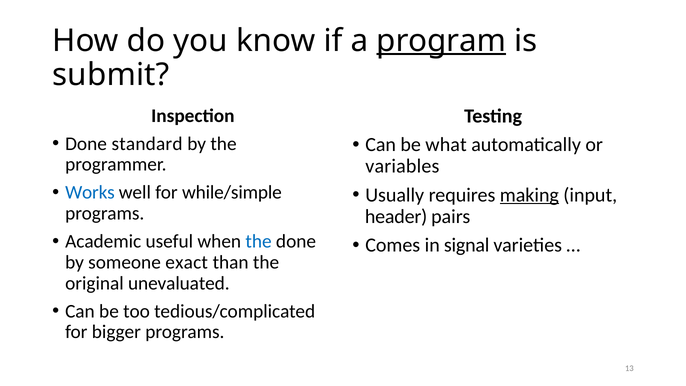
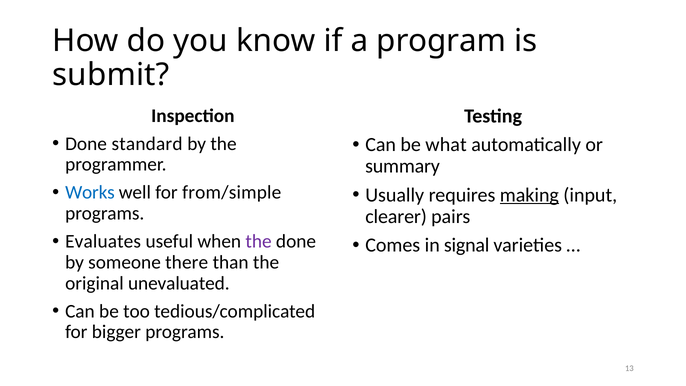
program underline: present -> none
variables: variables -> summary
while/simple: while/simple -> from/simple
header: header -> clearer
Academic: Academic -> Evaluates
the at (259, 241) colour: blue -> purple
exact: exact -> there
